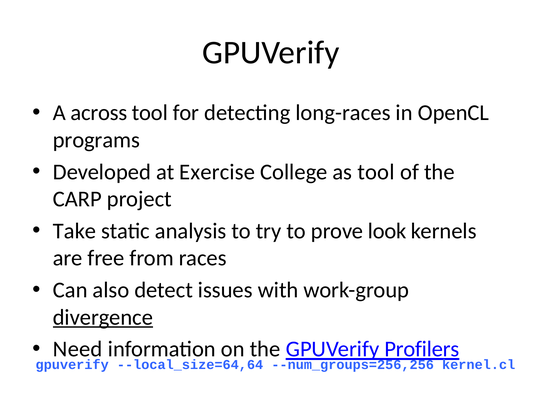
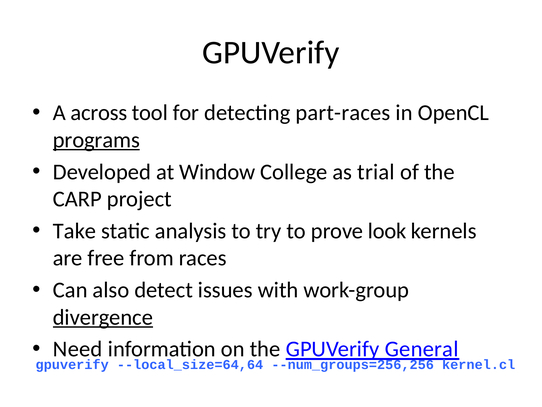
long-races: long-races -> part-races
programs underline: none -> present
Exercise: Exercise -> Window
as tool: tool -> trial
Profilers: Profilers -> General
